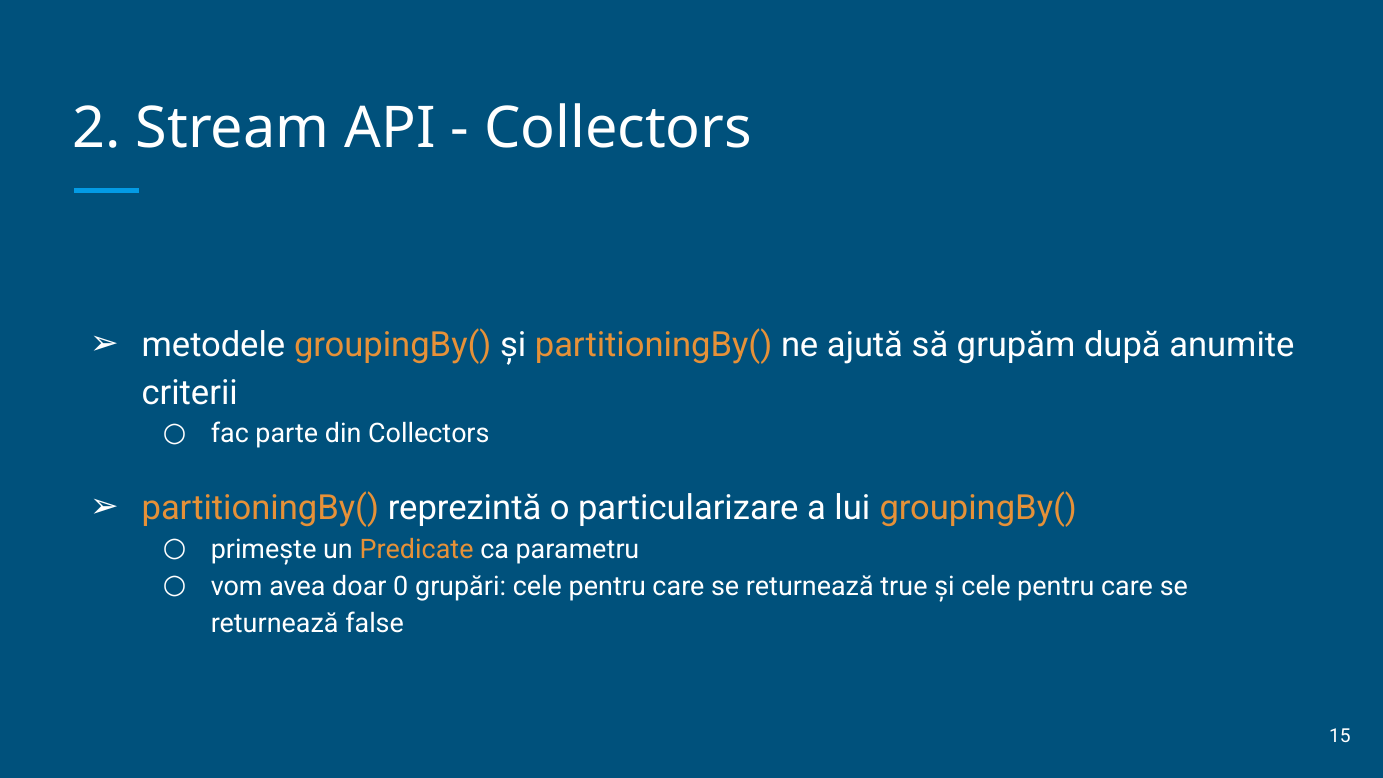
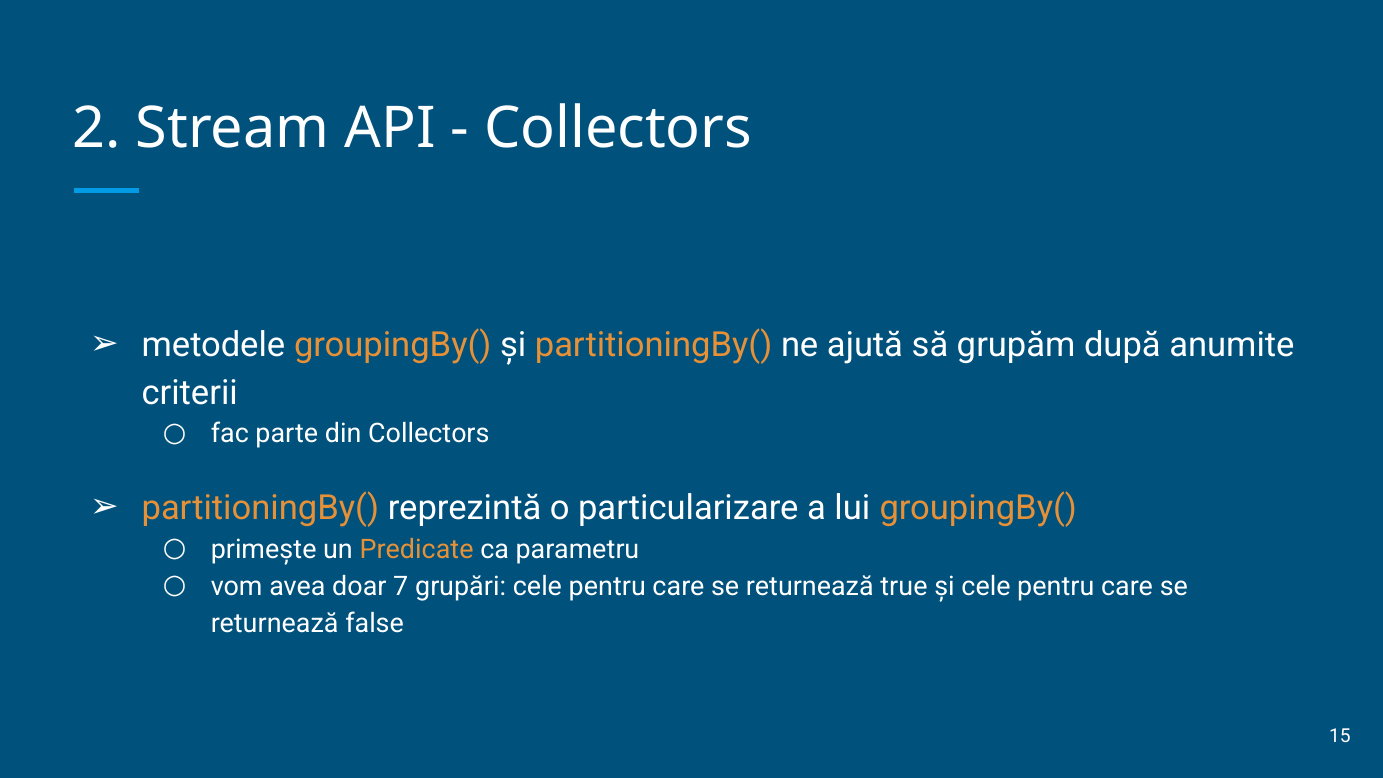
0: 0 -> 7
